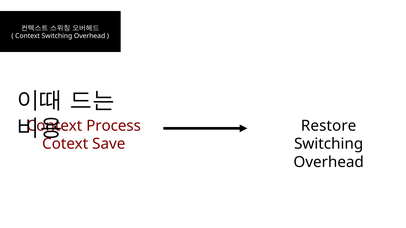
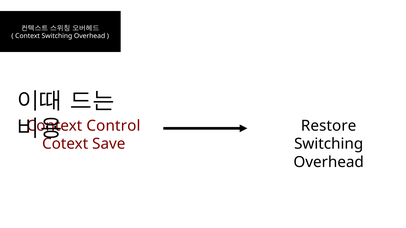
Process: Process -> Control
